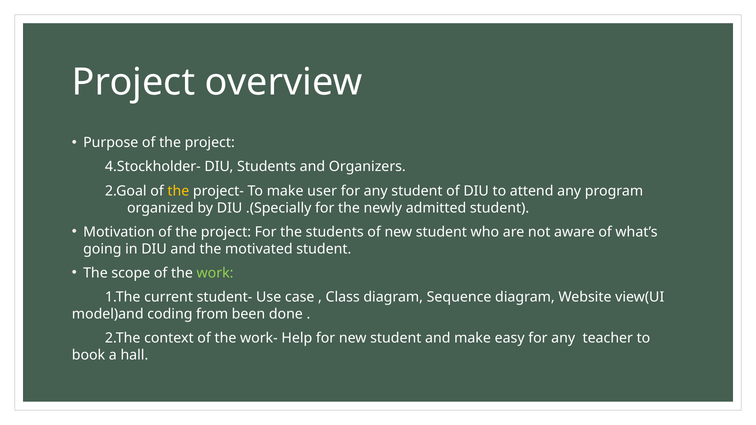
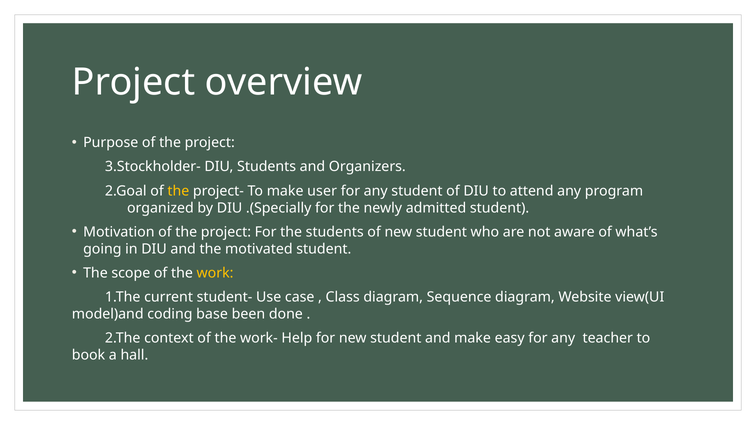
4.Stockholder-: 4.Stockholder- -> 3.Stockholder-
work colour: light green -> yellow
from: from -> base
